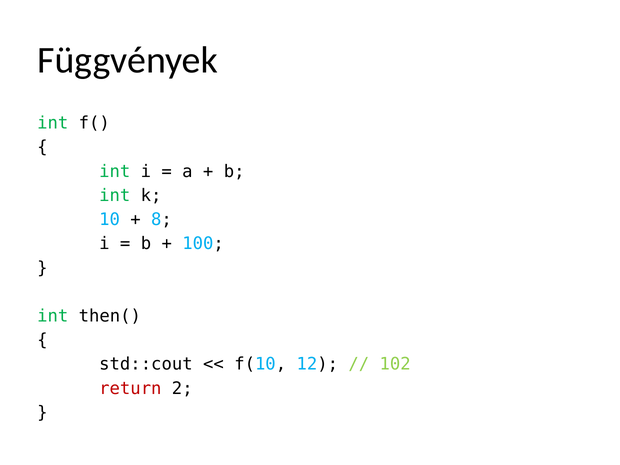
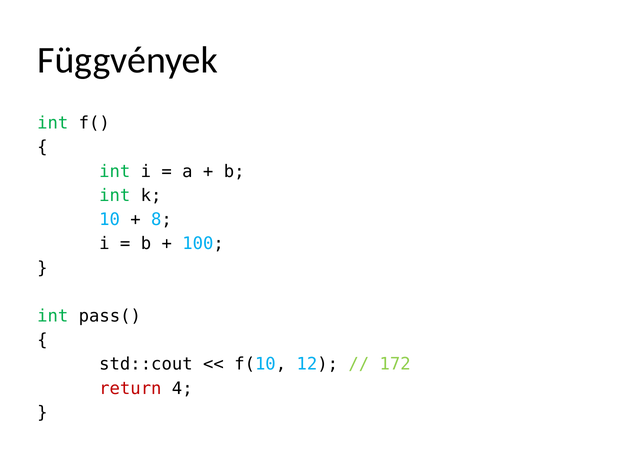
then(: then( -> pass(
102: 102 -> 172
2: 2 -> 4
